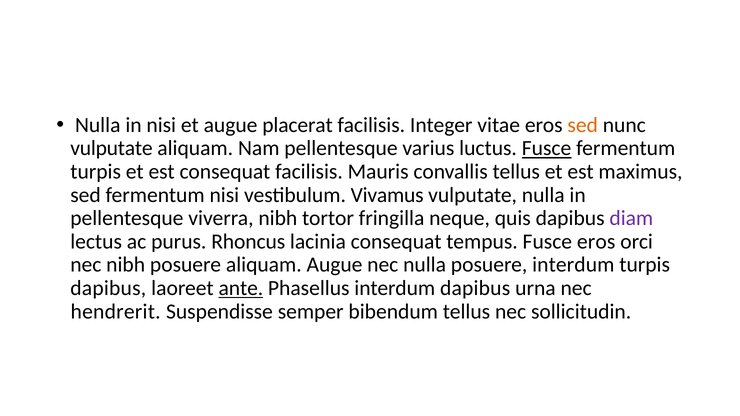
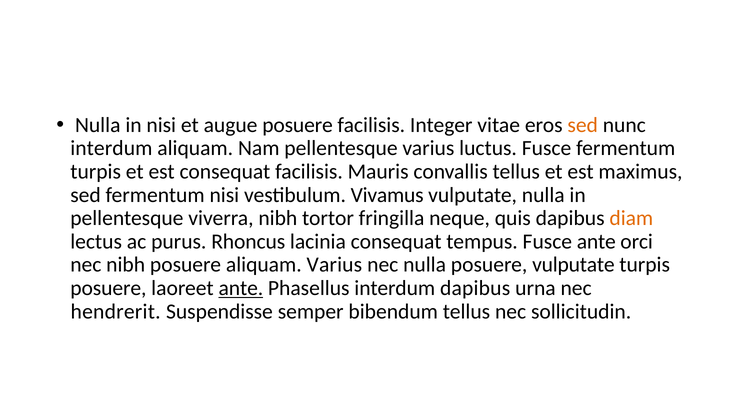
augue placerat: placerat -> posuere
vulputate at (111, 148): vulputate -> interdum
Fusce at (547, 148) underline: present -> none
diam colour: purple -> orange
Fusce eros: eros -> ante
aliquam Augue: Augue -> Varius
posuere interdum: interdum -> vulputate
dapibus at (108, 288): dapibus -> posuere
